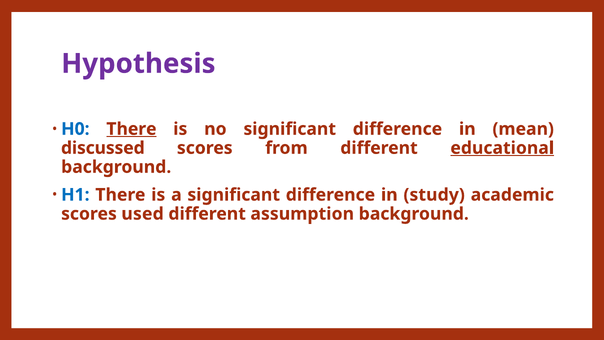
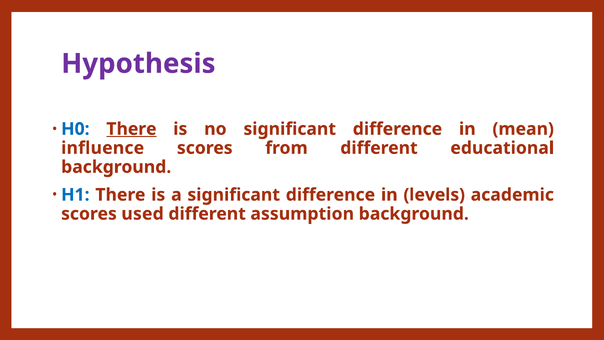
discussed: discussed -> influence
educational underline: present -> none
study: study -> levels
